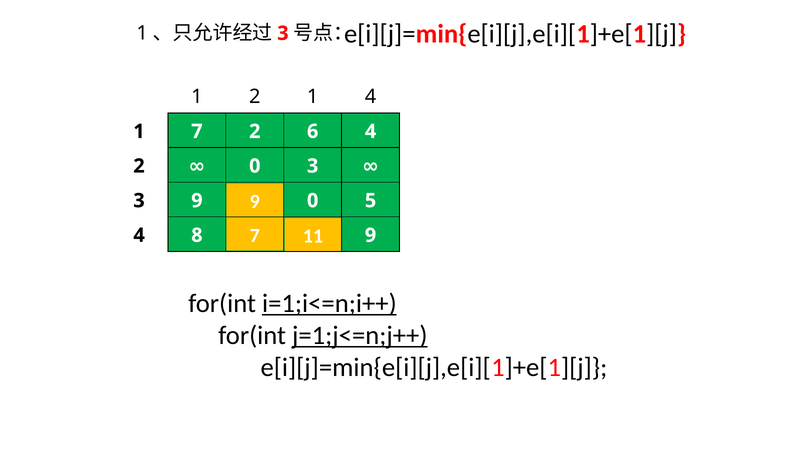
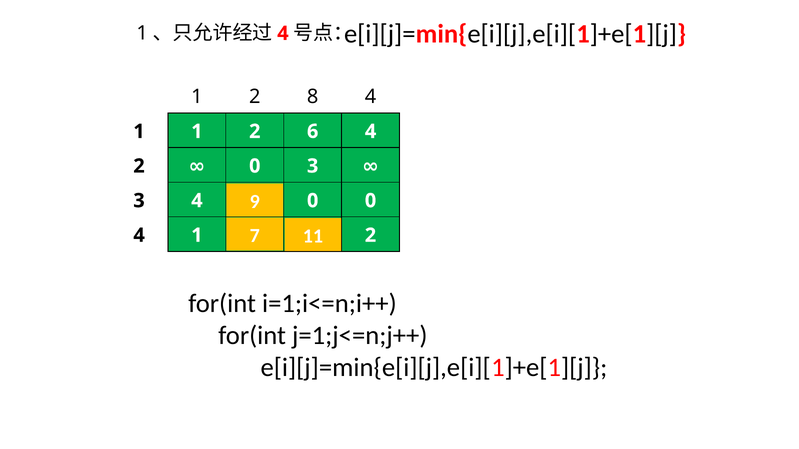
3 at (283, 33): 3 -> 4
2 1: 1 -> 8
1 7: 7 -> 1
3 9: 9 -> 4
0 5: 5 -> 0
8 at (197, 236): 8 -> 1
9 at (371, 236): 9 -> 2
i=1;i<=n;i++ underline: present -> none
j=1;j<=n;j++ underline: present -> none
